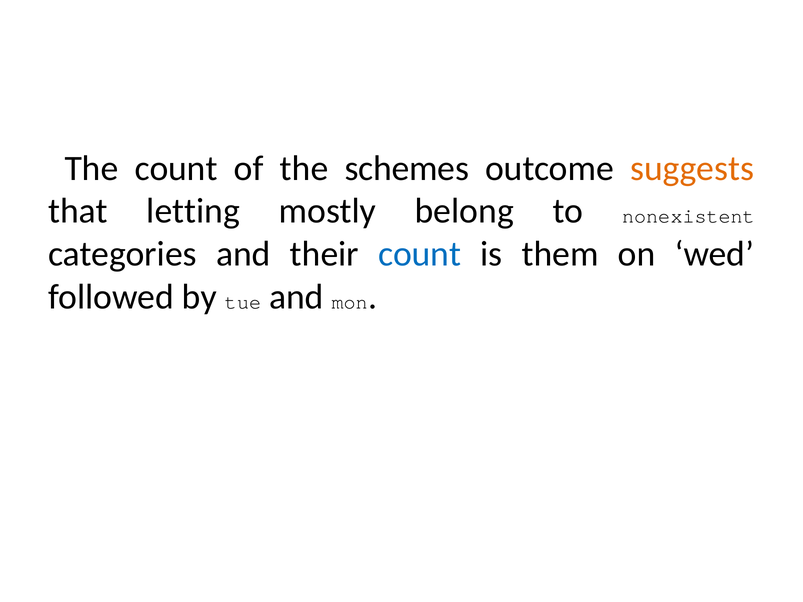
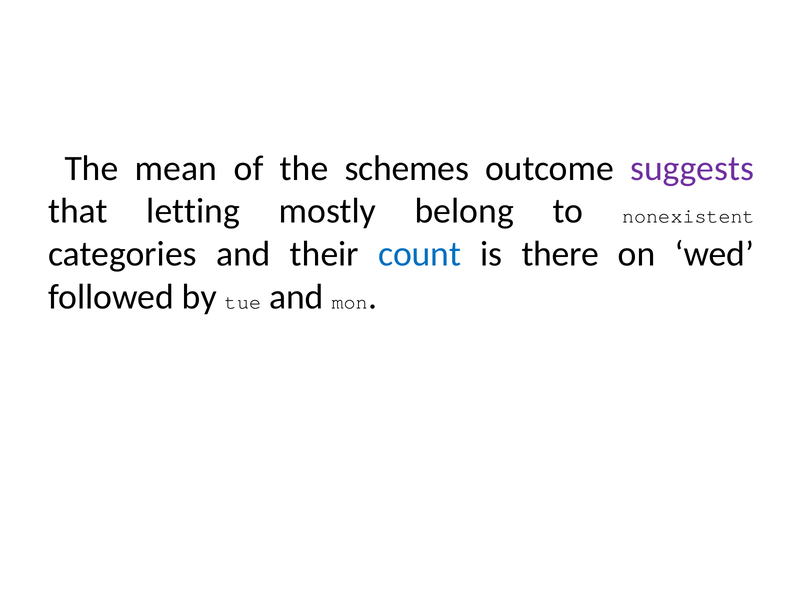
The count: count -> mean
suggests colour: orange -> purple
them: them -> there
